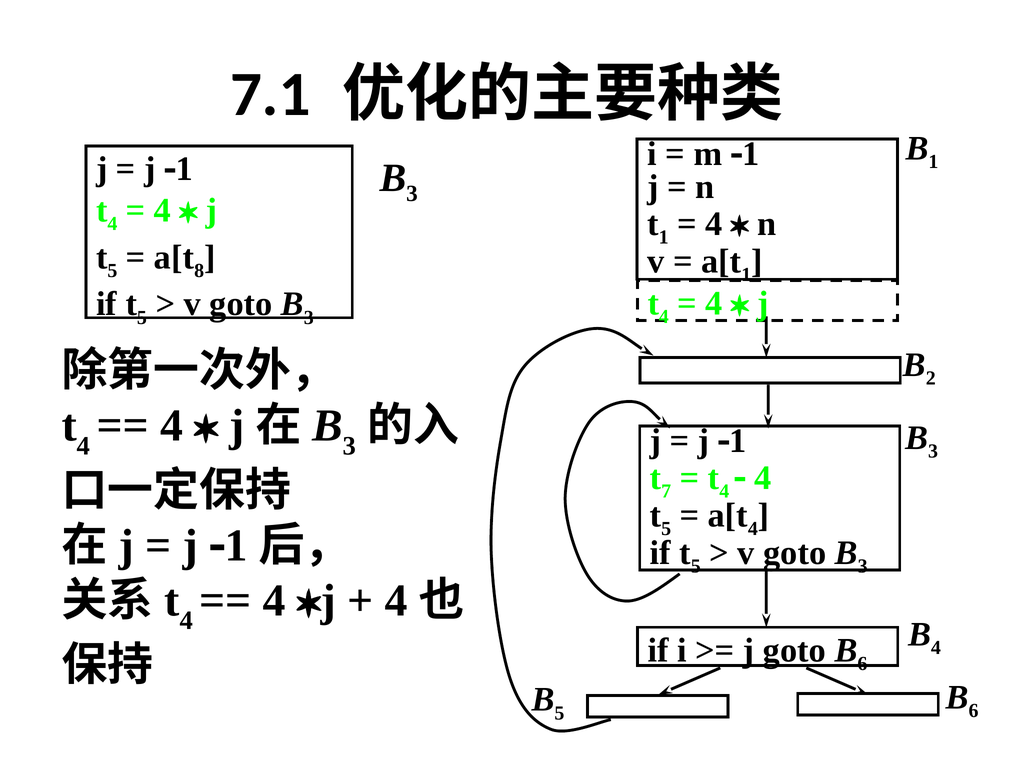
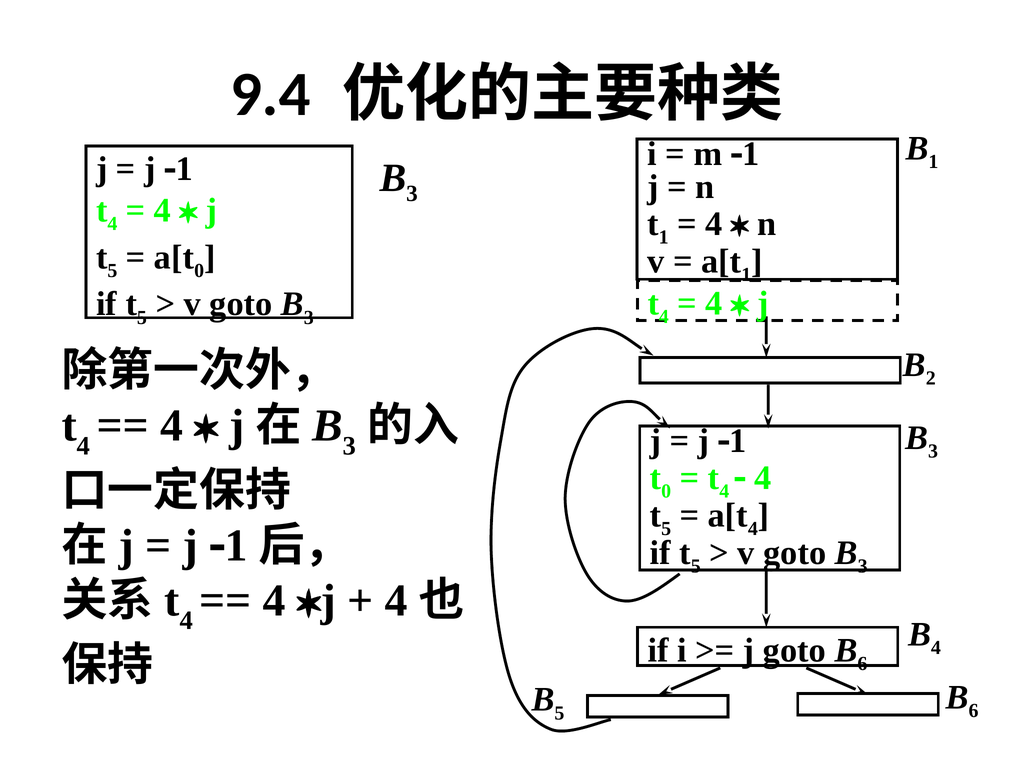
7.1: 7.1 -> 9.4
8 at (199, 271): 8 -> 0
7 at (666, 491): 7 -> 0
